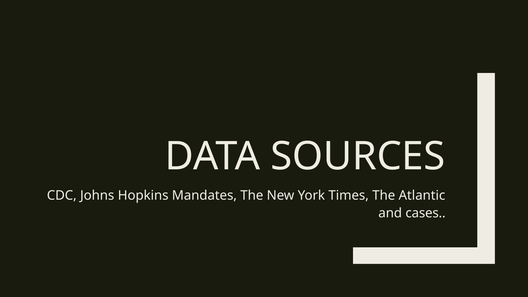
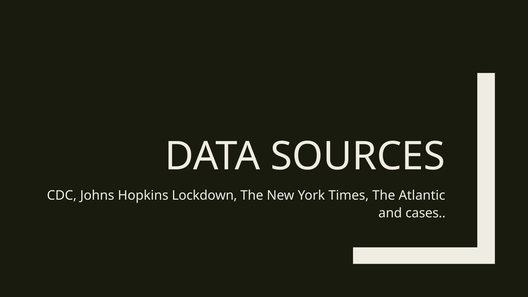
Mandates: Mandates -> Lockdown
